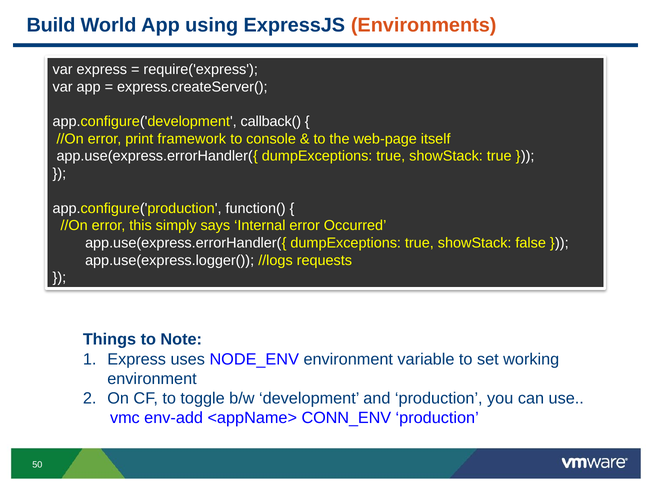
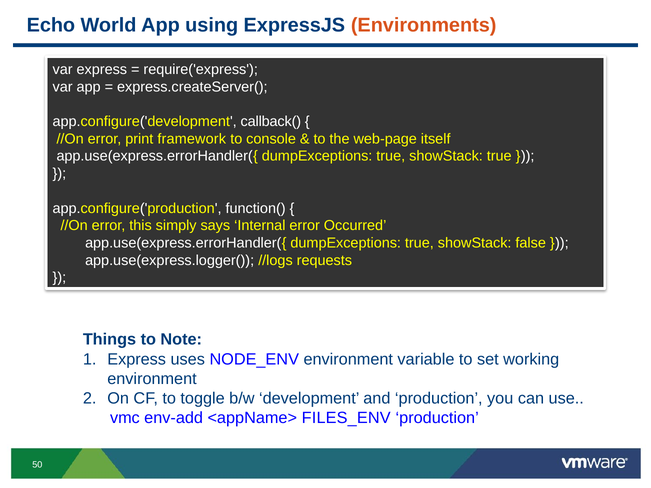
Build: Build -> Echo
CONN_ENV: CONN_ENV -> FILES_ENV
